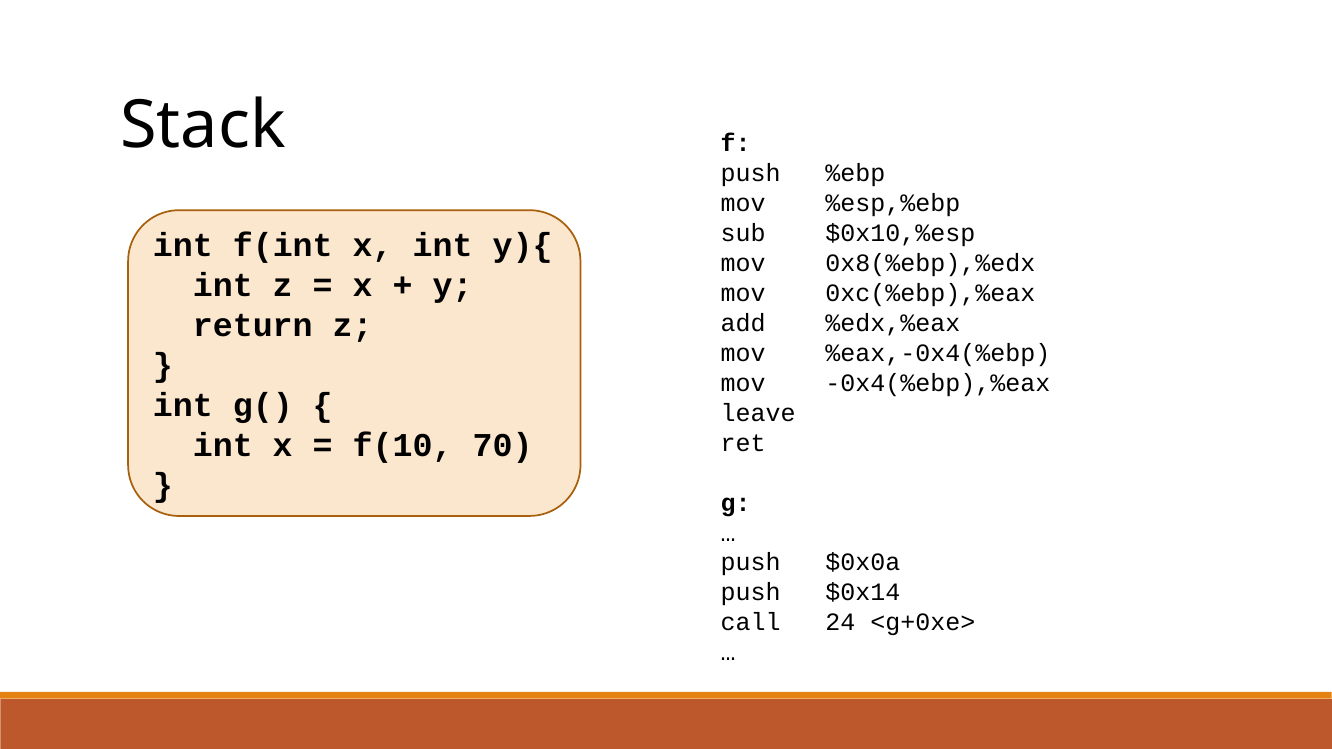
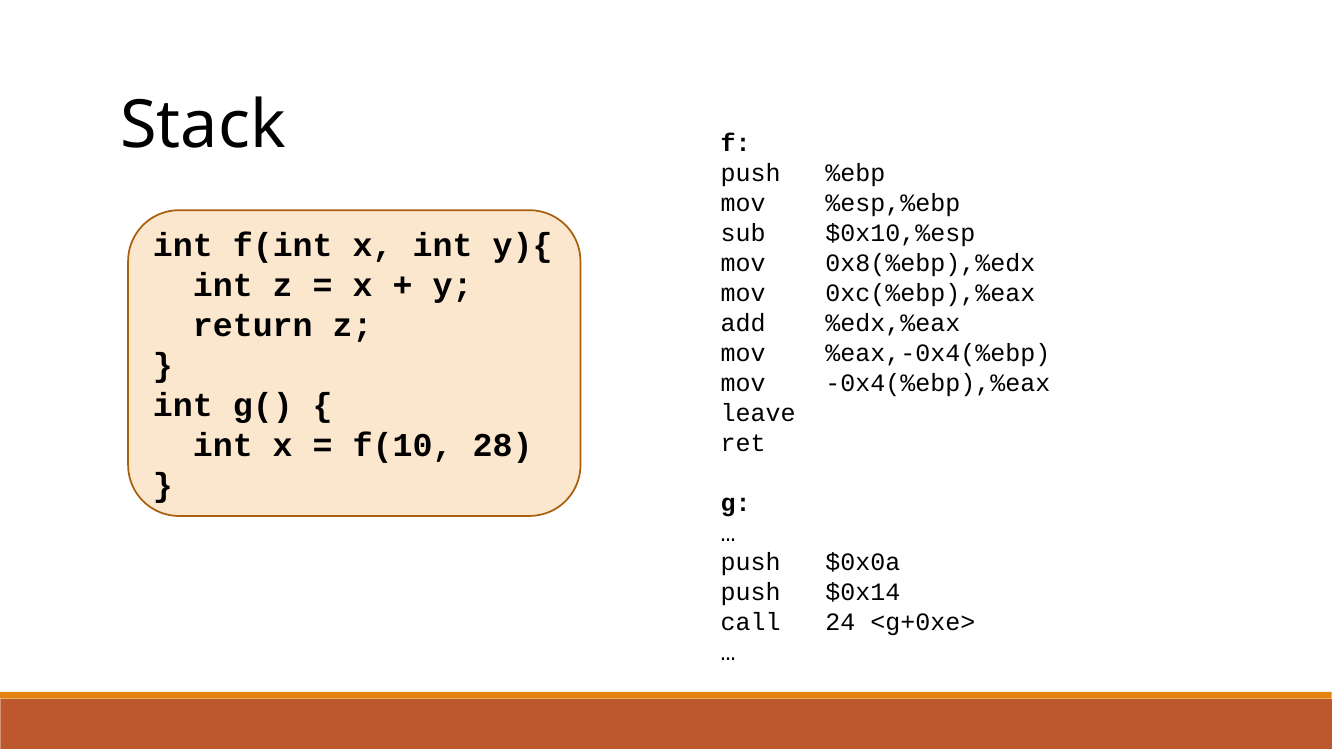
70: 70 -> 28
